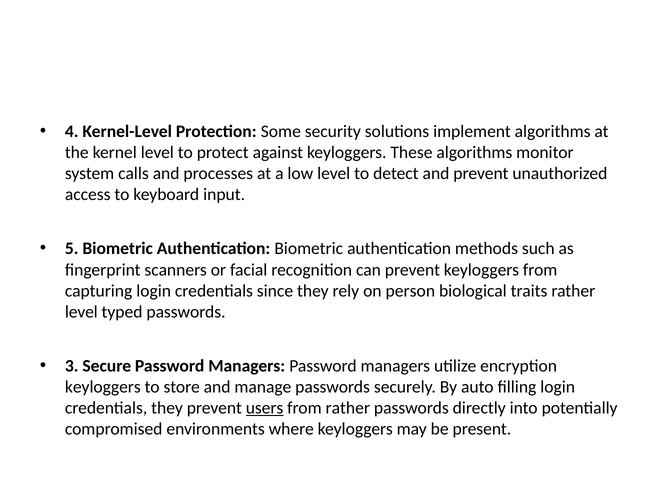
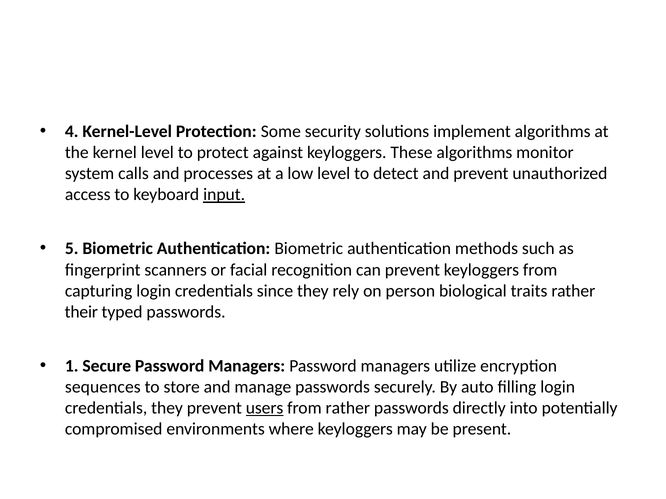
input underline: none -> present
level at (81, 312): level -> their
3: 3 -> 1
keyloggers at (103, 387): keyloggers -> sequences
